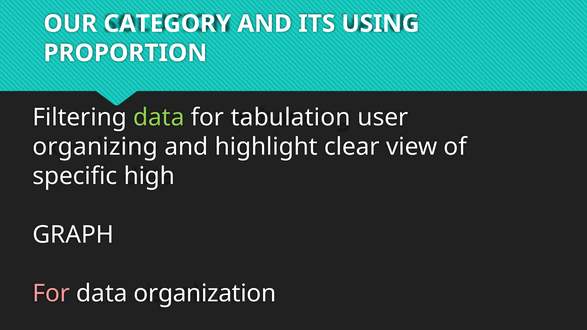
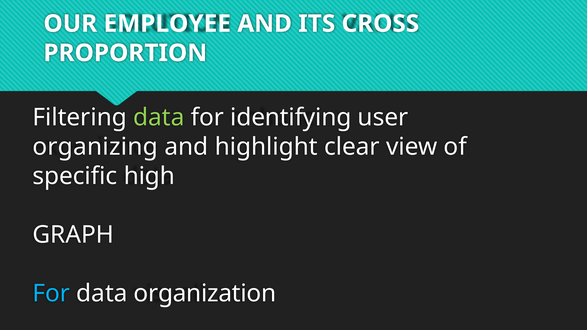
CATEGORY: CATEGORY -> EMPLOYEE
USING: USING -> CROSS
tabulation: tabulation -> identifying
For at (51, 293) colour: pink -> light blue
